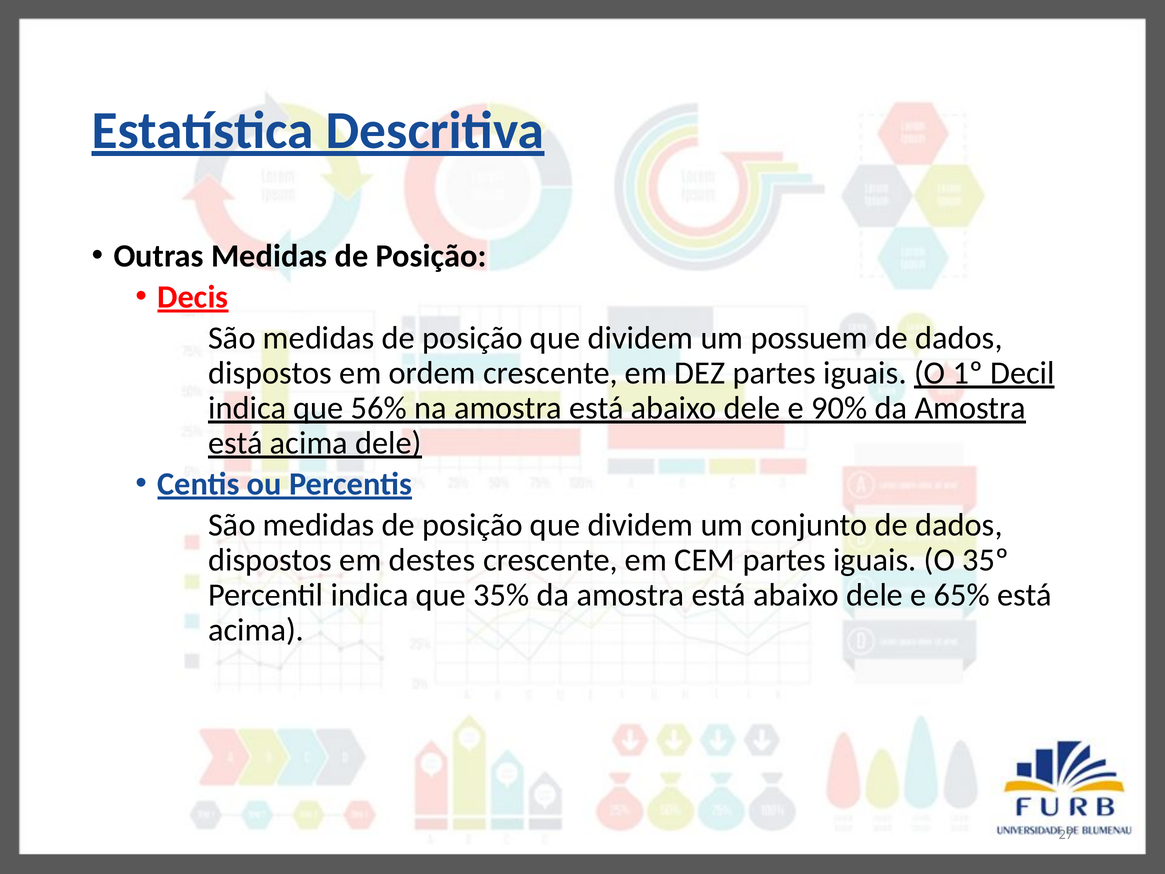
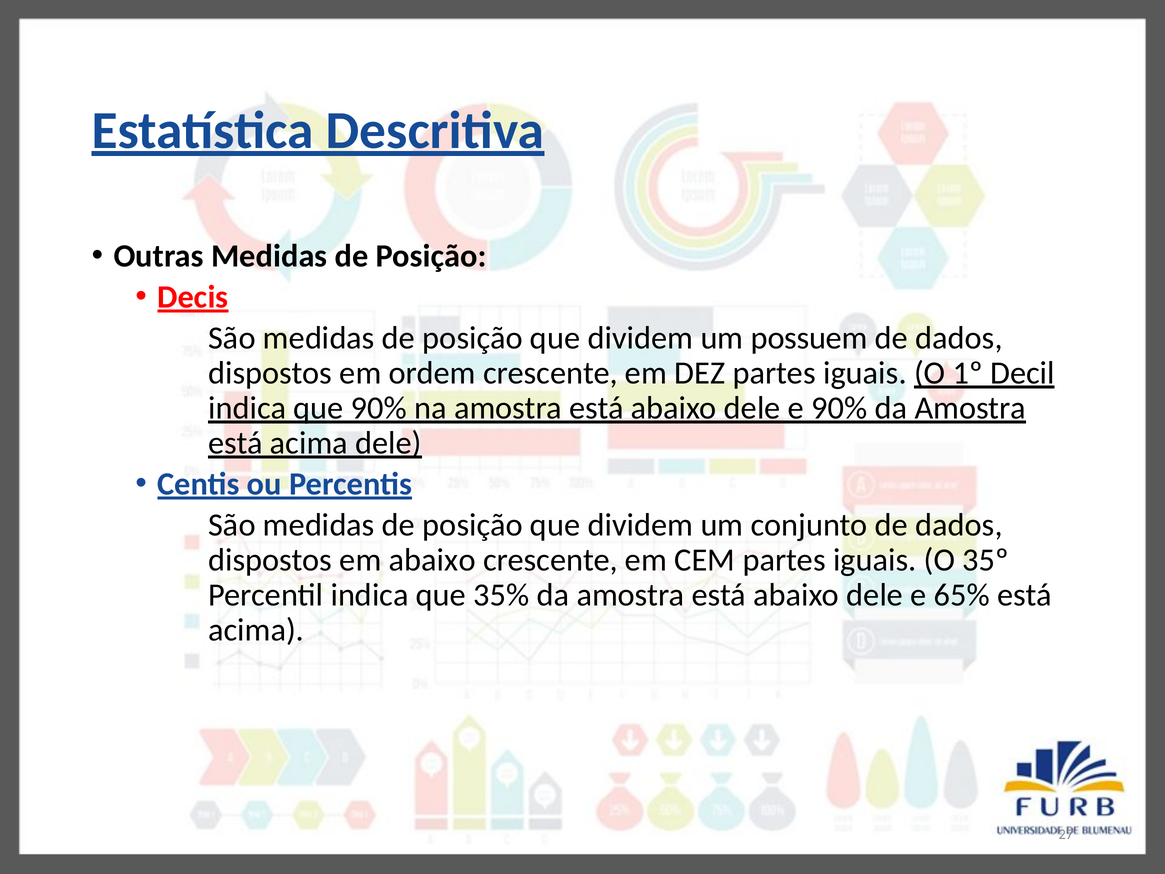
que 56%: 56% -> 90%
em destes: destes -> abaixo
